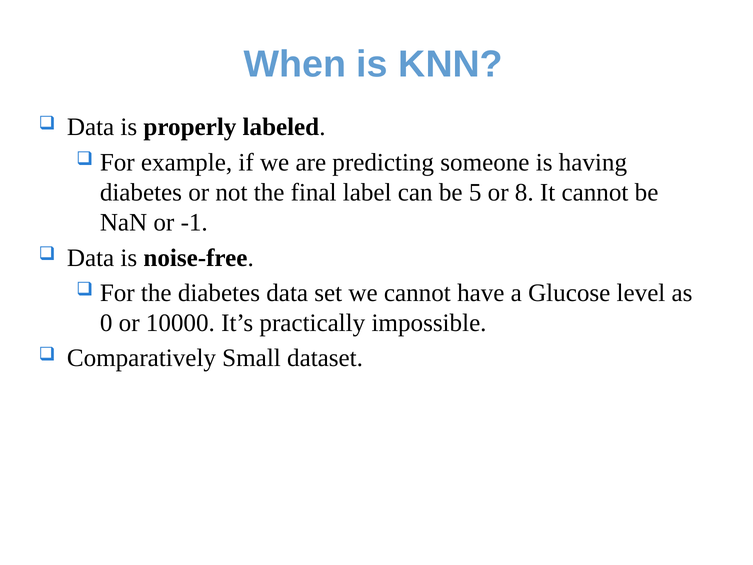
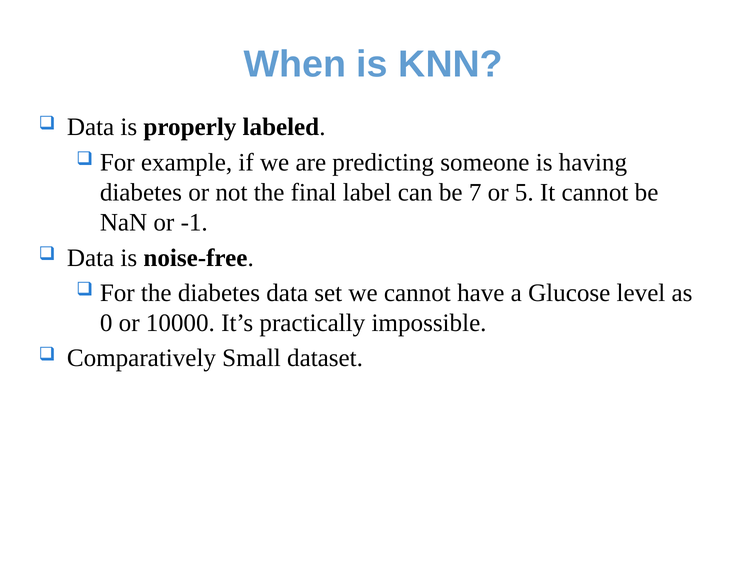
5: 5 -> 7
8: 8 -> 5
